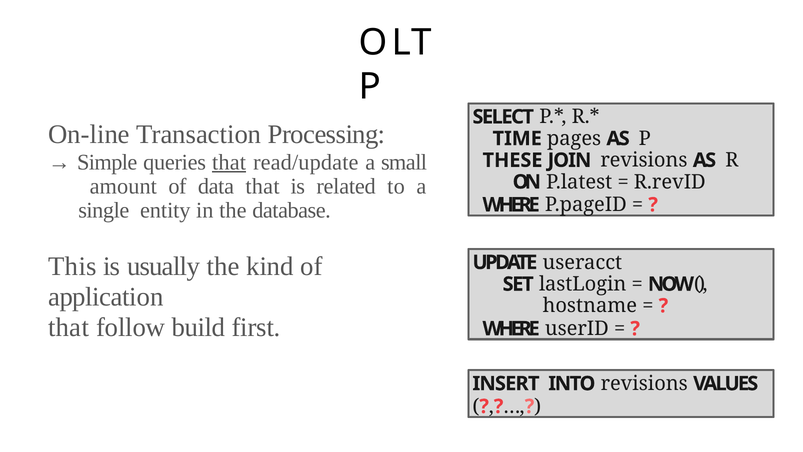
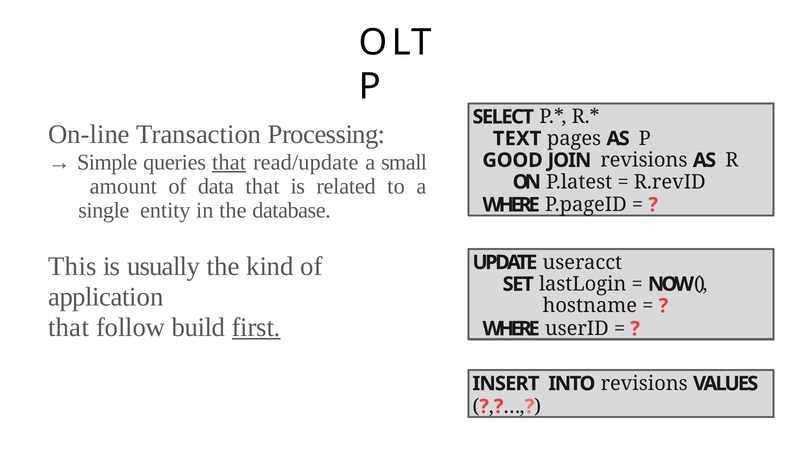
TIME: TIME -> TEXT
THESE: THESE -> GOOD
first underline: none -> present
